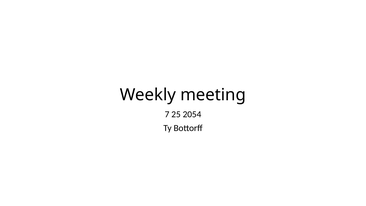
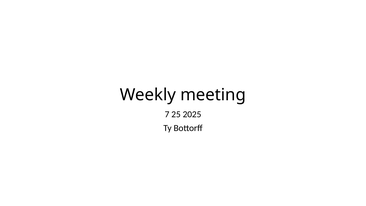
2054: 2054 -> 2025
